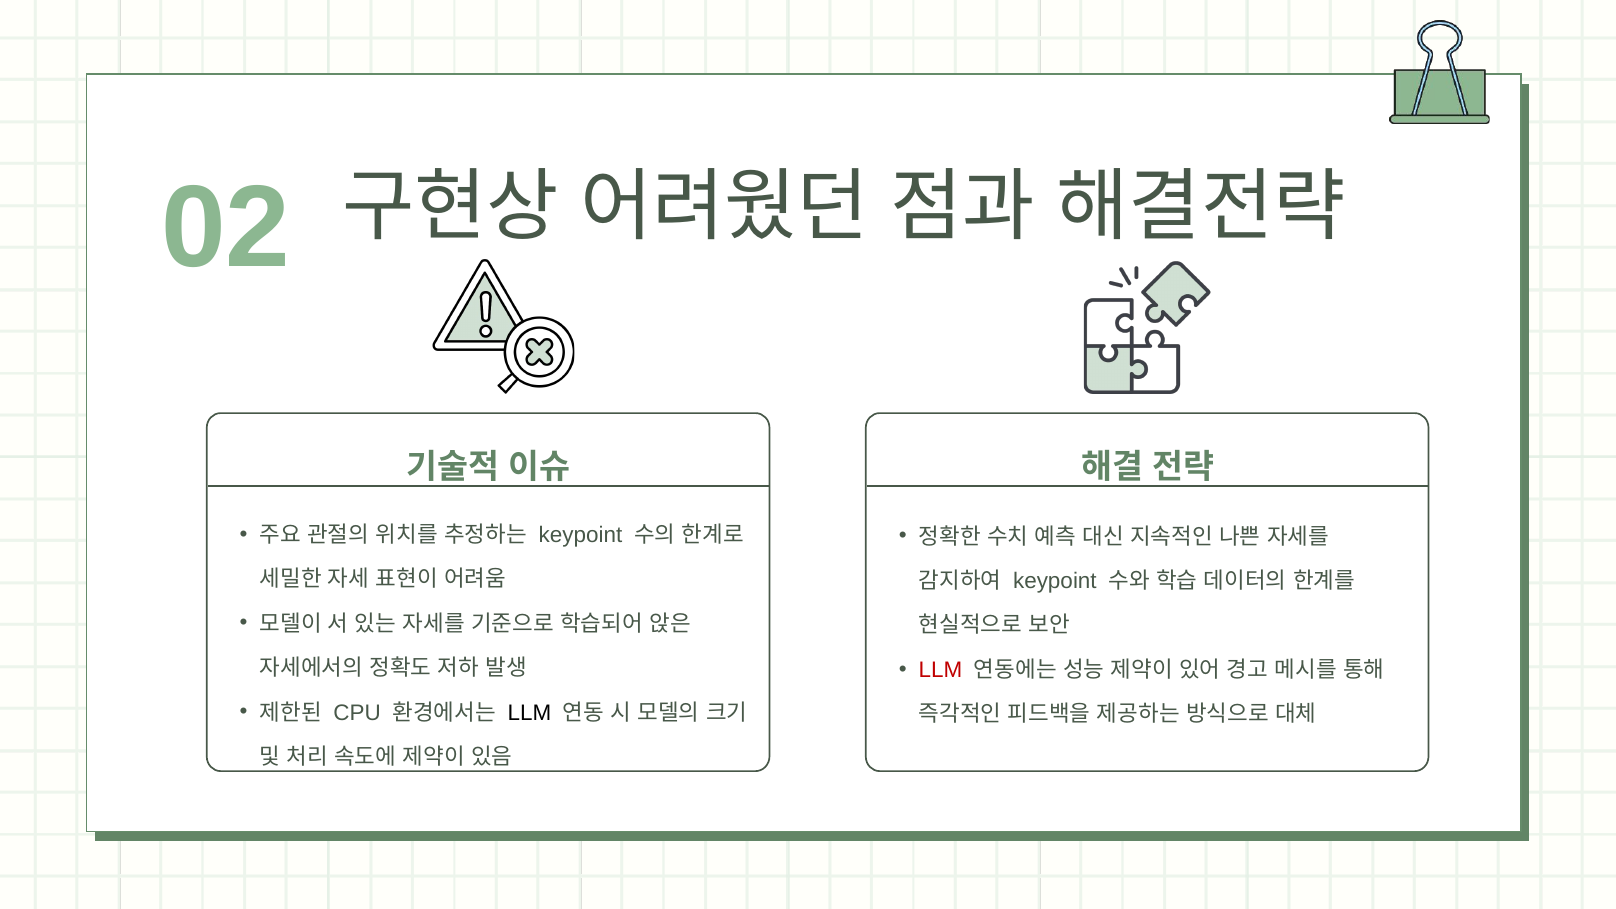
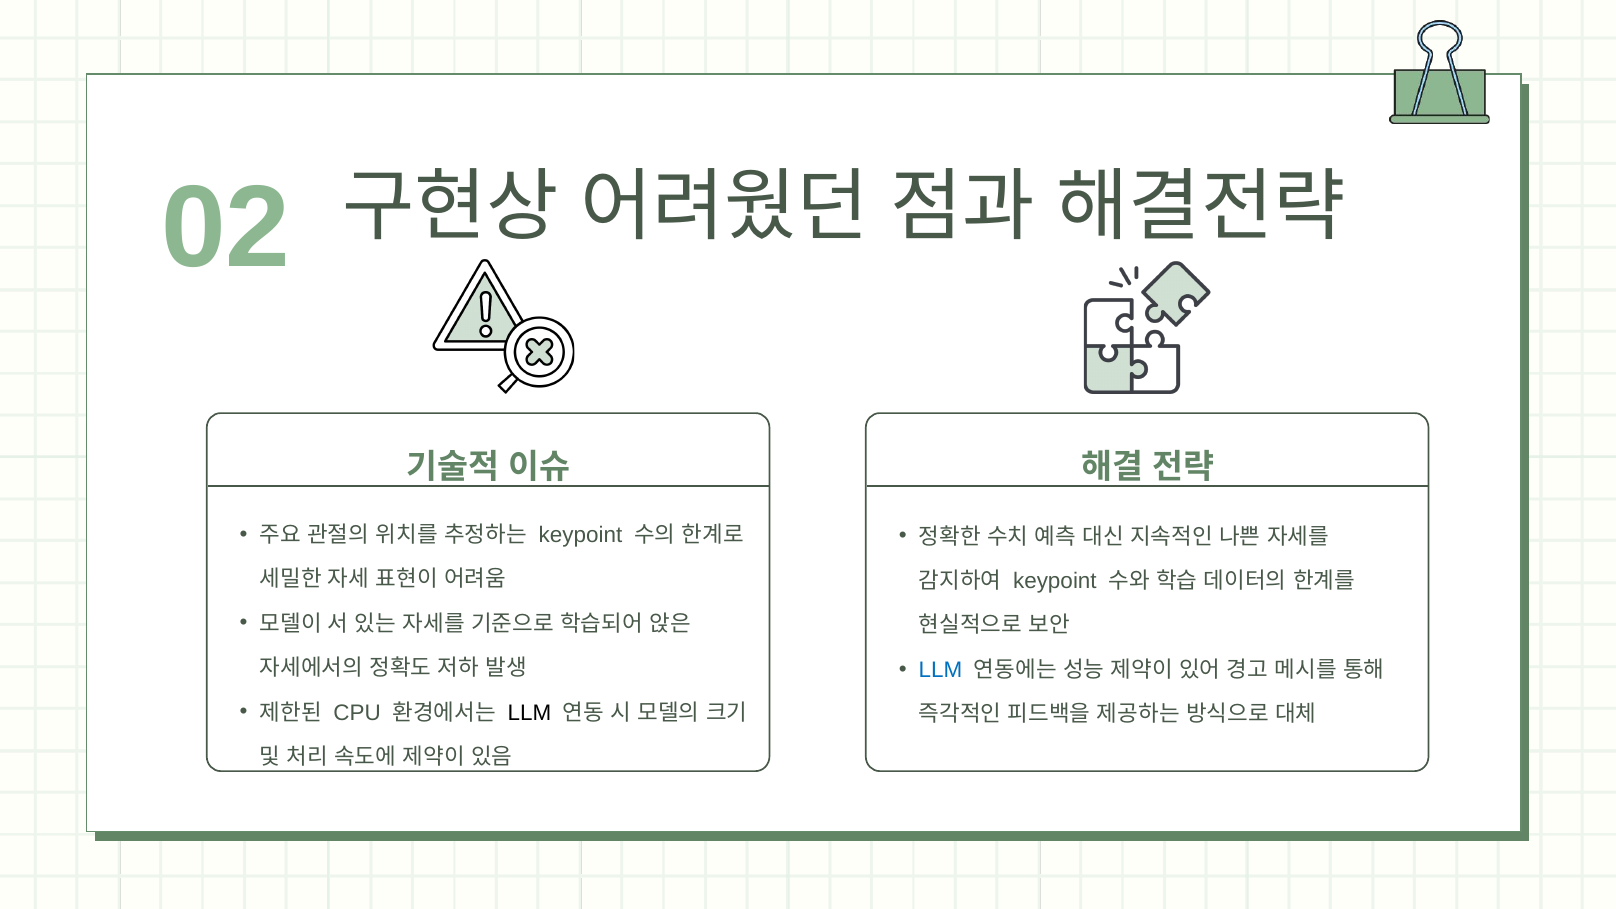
LLM at (940, 670) colour: red -> blue
